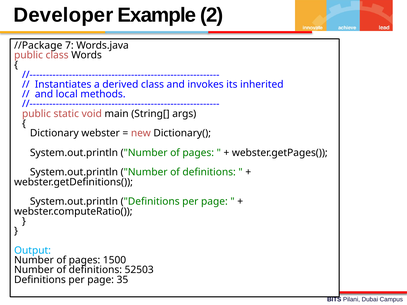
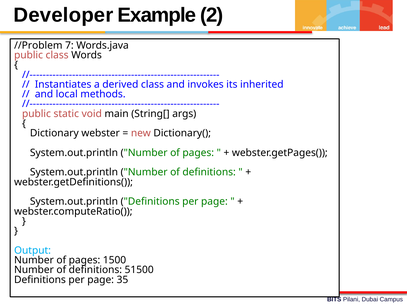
//Package: //Package -> //Problem
52503: 52503 -> 51500
